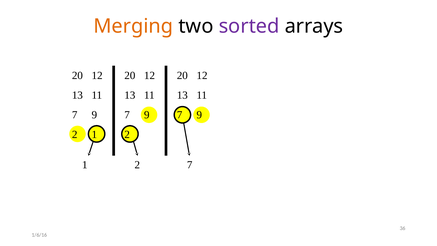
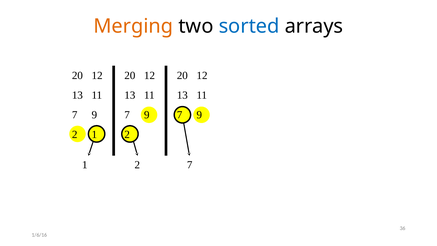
sorted colour: purple -> blue
